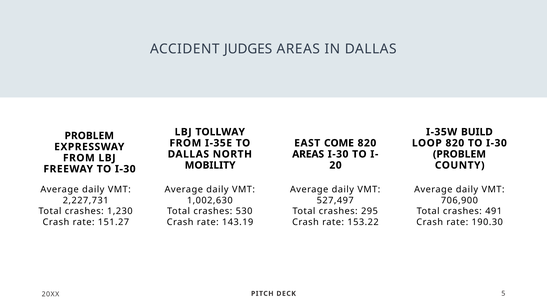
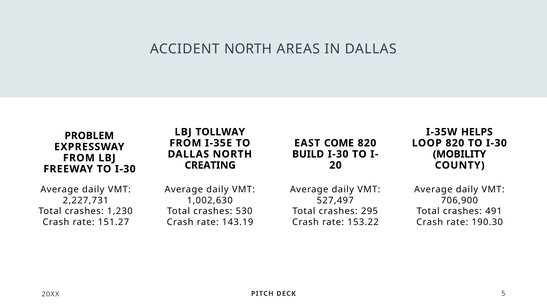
ACCIDENT JUDGES: JUDGES -> NORTH
BUILD: BUILD -> HELPS
AREAS at (308, 154): AREAS -> BUILD
PROBLEM at (459, 154): PROBLEM -> MOBILITY
MOBILITY: MOBILITY -> CREATING
